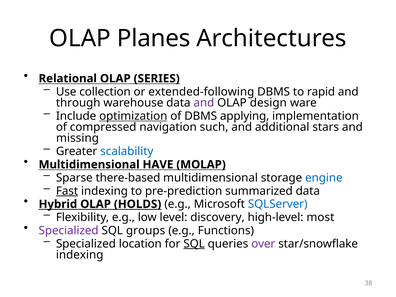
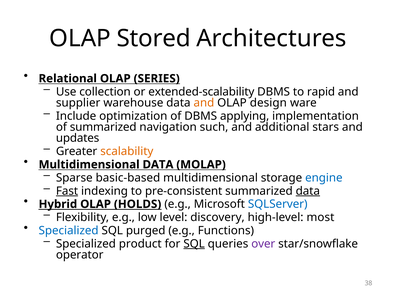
Planes: Planes -> Stored
extended-following: extended-following -> extended-scalability
through: through -> supplier
and at (204, 103) colour: purple -> orange
optimization underline: present -> none
of compressed: compressed -> summarized
missing: missing -> updates
scalability colour: blue -> orange
HAVE at (158, 165): HAVE -> DATA
there-based: there-based -> basic-based
pre-prediction: pre-prediction -> pre-consistent
data at (308, 191) underline: none -> present
Specialized at (69, 231) colour: purple -> blue
groups: groups -> purged
location: location -> product
indexing at (80, 255): indexing -> operator
